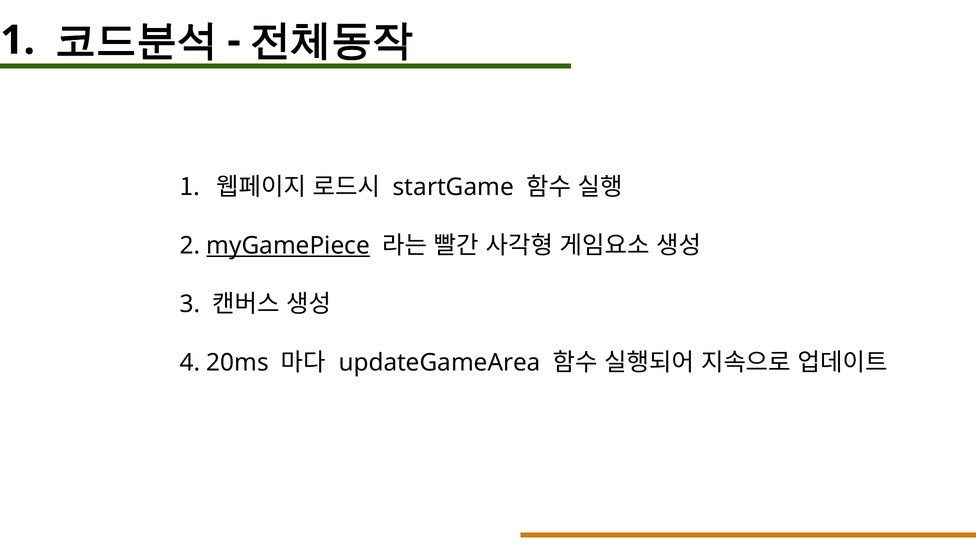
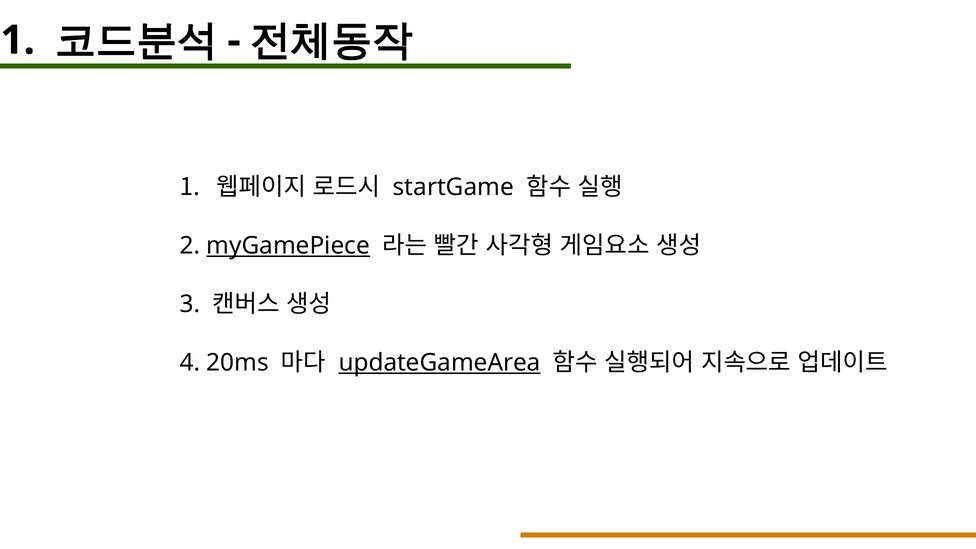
updateGameArea underline: none -> present
